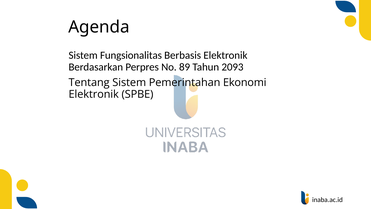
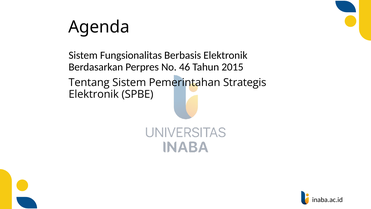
89: 89 -> 46
2093: 2093 -> 2015
Ekonomi: Ekonomi -> Strategis
